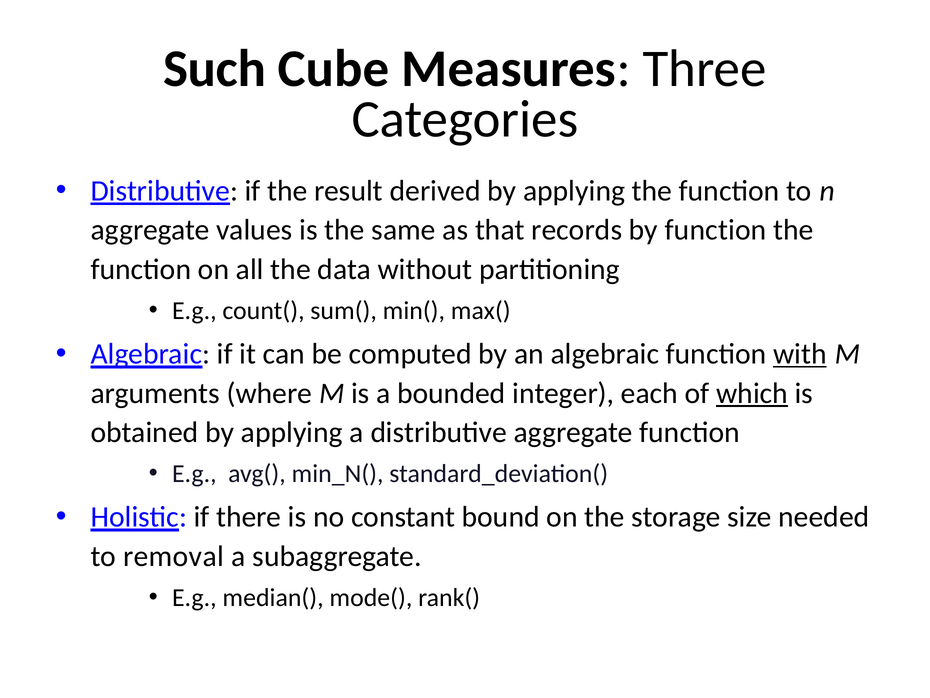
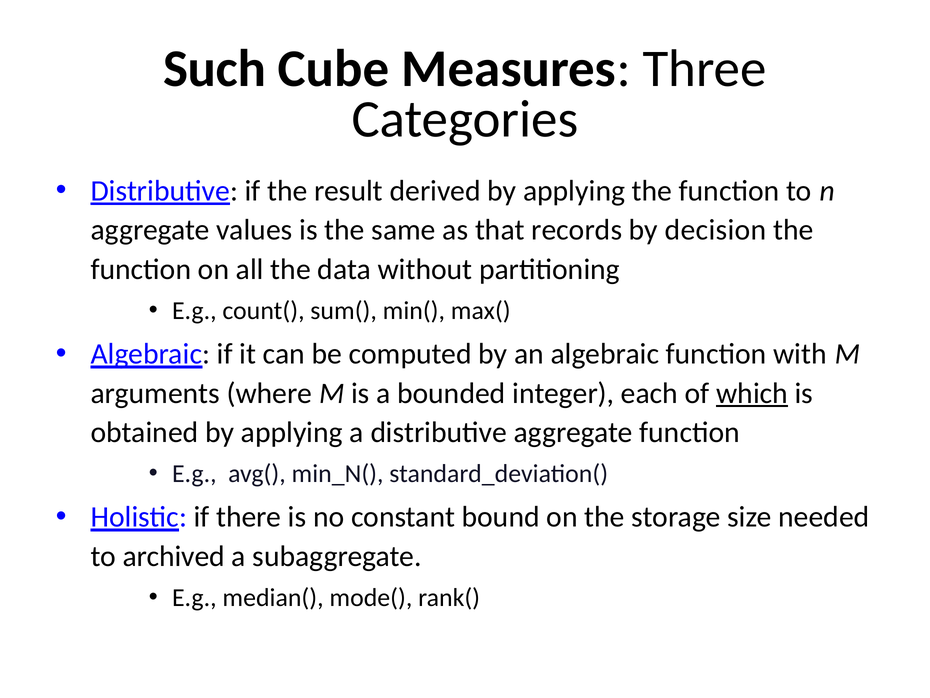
by function: function -> decision
with underline: present -> none
removal: removal -> archived
